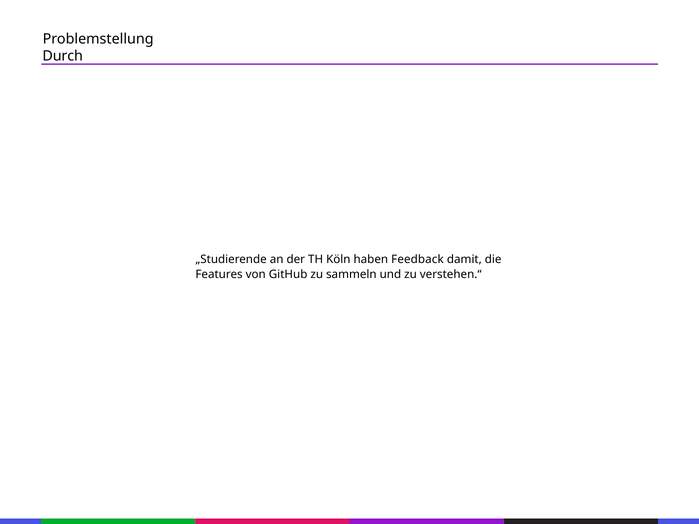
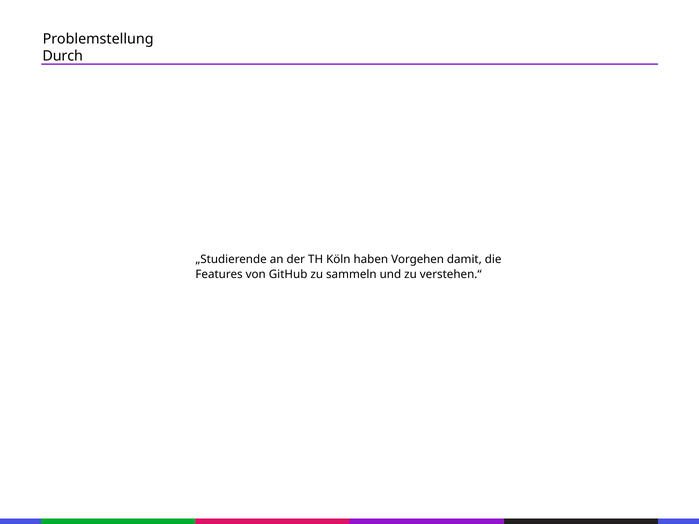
Feedback: Feedback -> Vorgehen
